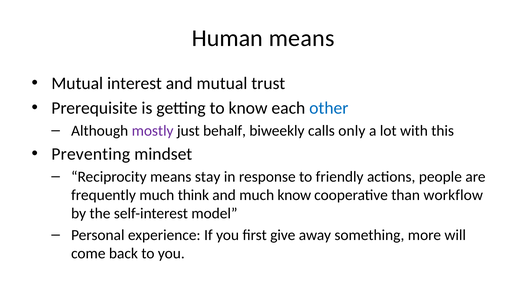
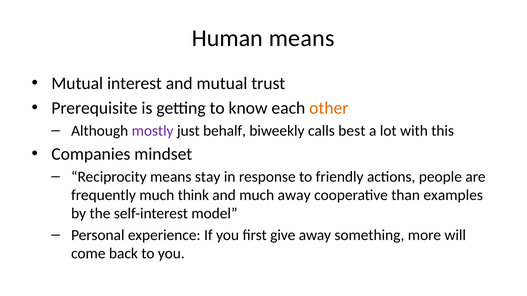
other colour: blue -> orange
only: only -> best
Preventing: Preventing -> Companies
much know: know -> away
workflow: workflow -> examples
